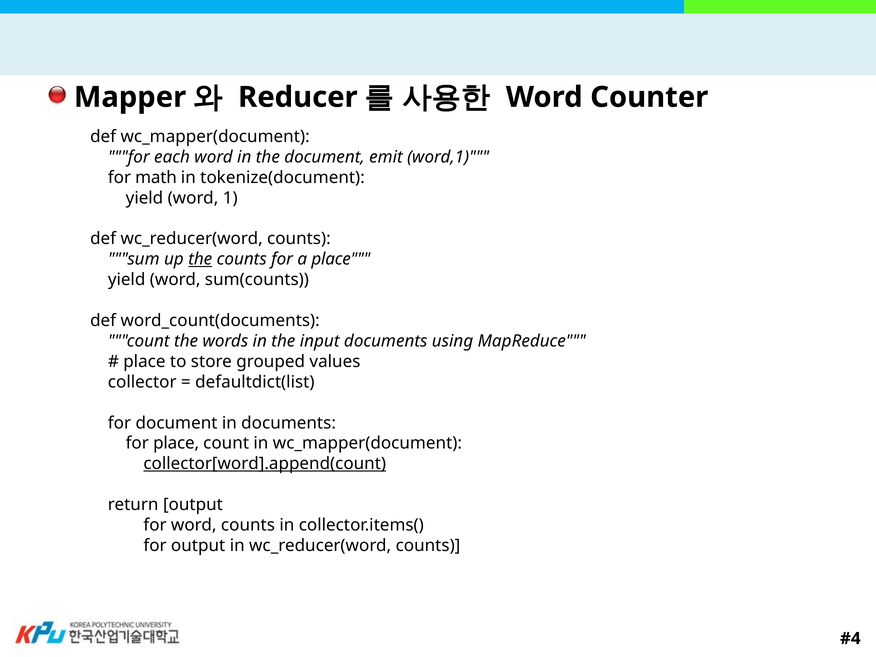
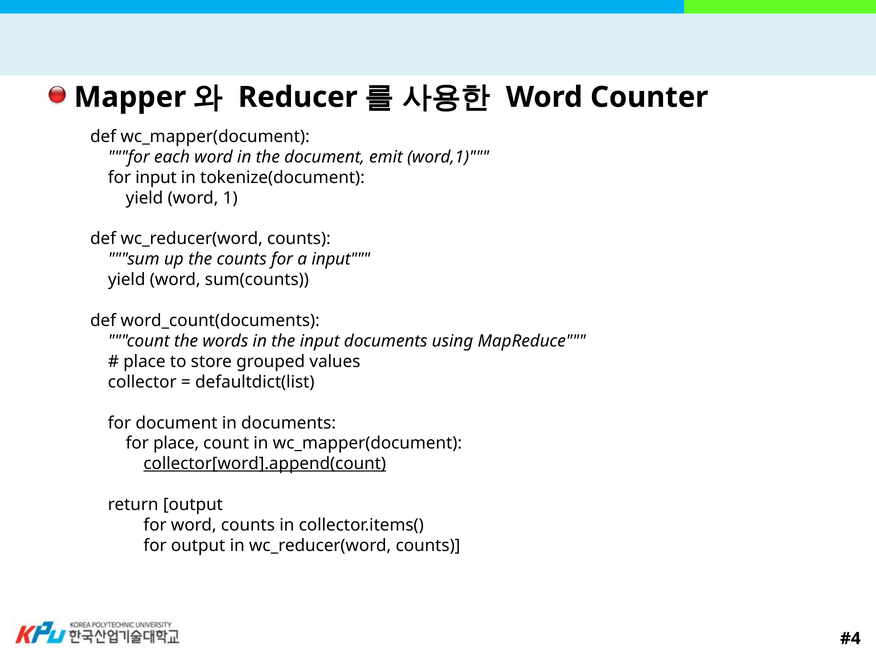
for math: math -> input
the at (200, 259) underline: present -> none
a place: place -> input
